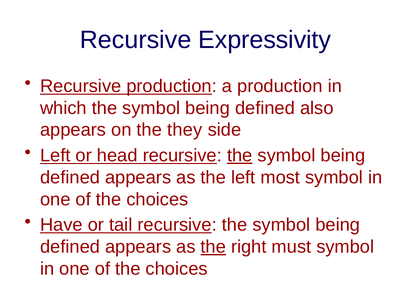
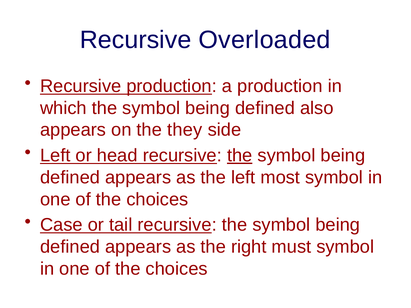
Expressivity: Expressivity -> Overloaded
Have: Have -> Case
the at (213, 247) underline: present -> none
